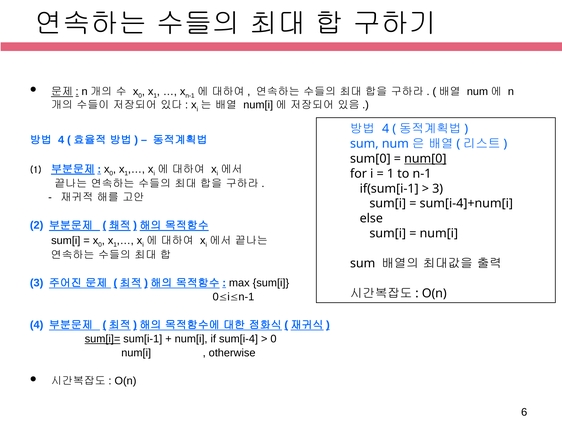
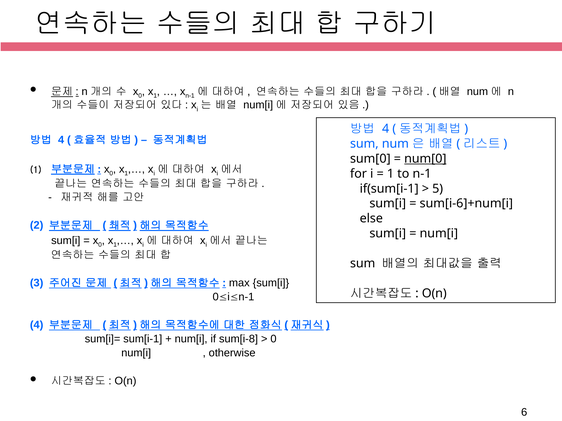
3 at (438, 189): 3 -> 5
sum[i-4]+num[i: sum[i-4]+num[i -> sum[i-6]+num[i
sum[i]= underline: present -> none
sum[i-4: sum[i-4 -> sum[i-8
